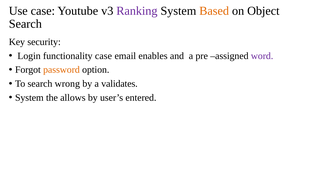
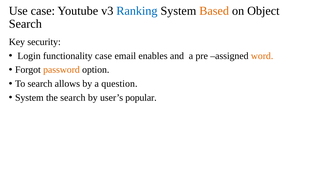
Ranking colour: purple -> blue
word colour: purple -> orange
wrong: wrong -> allows
validates: validates -> question
the allows: allows -> search
entered: entered -> popular
